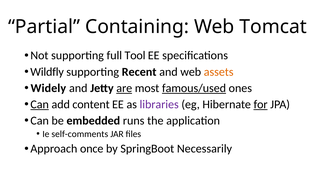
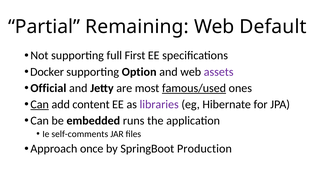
Containing: Containing -> Remaining
Tomcat: Tomcat -> Default
Tool: Tool -> First
Wildfly: Wildfly -> Docker
Recent: Recent -> Option
assets colour: orange -> purple
Widely: Widely -> Official
are underline: present -> none
for underline: present -> none
Necessarily: Necessarily -> Production
